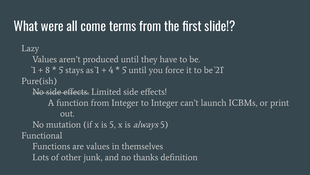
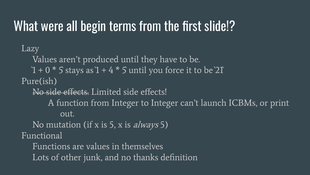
come: come -> begin
8: 8 -> 0
